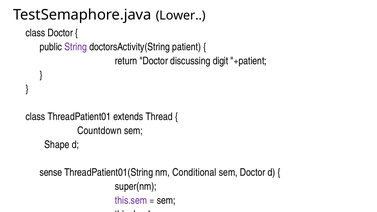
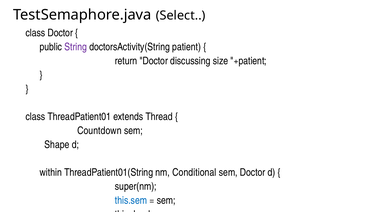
Lower: Lower -> Select
digit: digit -> size
sense: sense -> within
this.sem colour: purple -> blue
